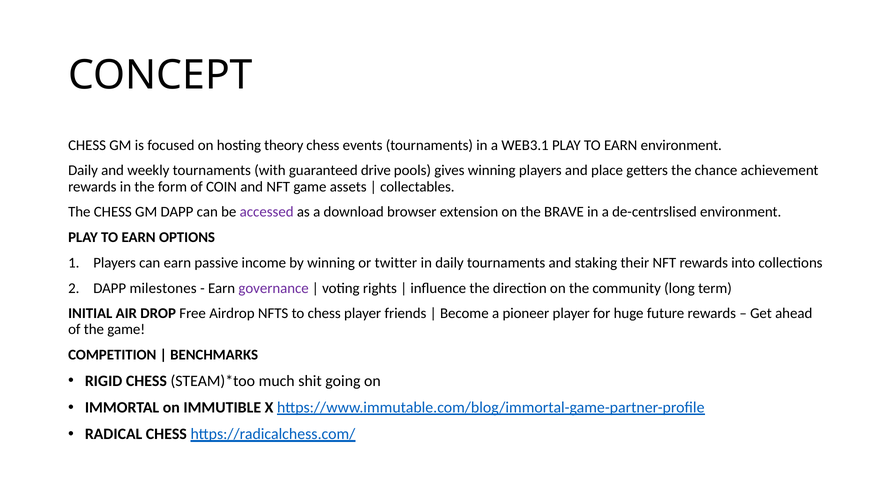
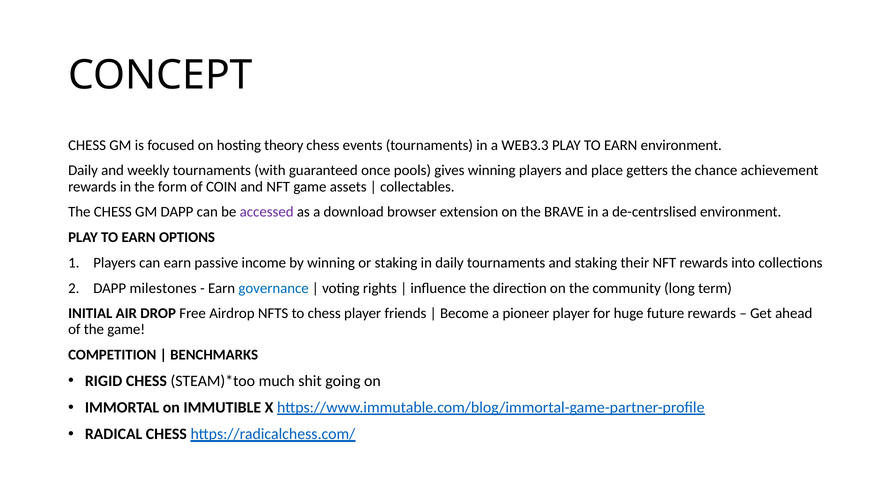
WEB3.1: WEB3.1 -> WEB3.3
drive: drive -> once
or twitter: twitter -> staking
governance colour: purple -> blue
